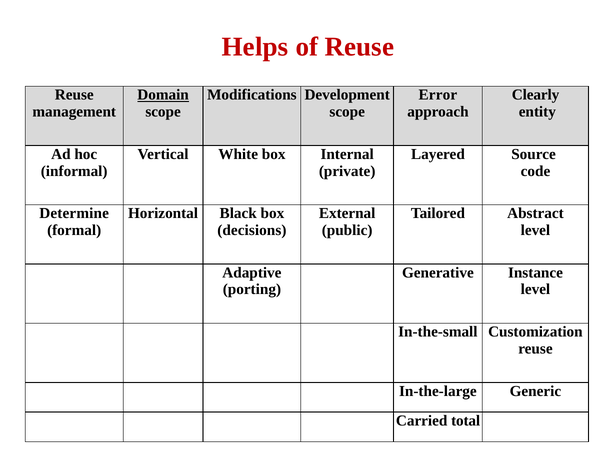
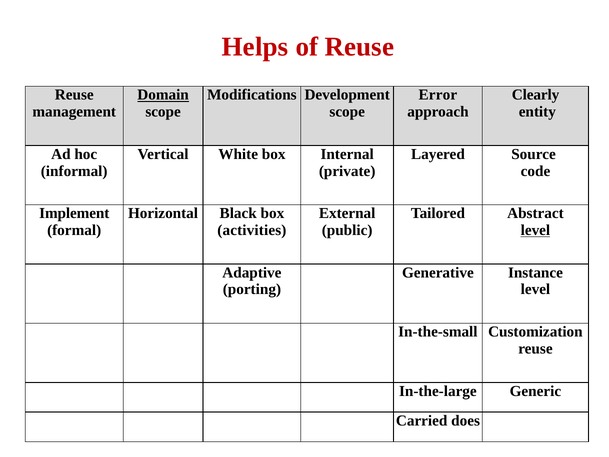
Determine: Determine -> Implement
decisions: decisions -> activities
level at (535, 230) underline: none -> present
total: total -> does
